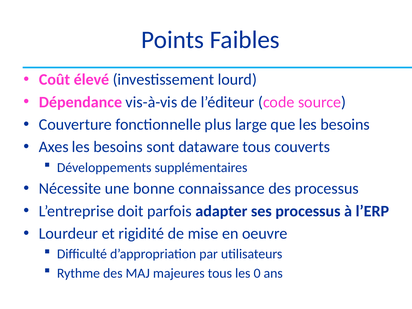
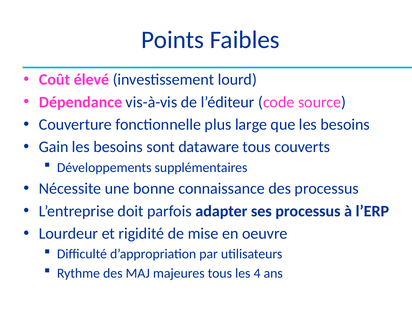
Axes: Axes -> Gain
0: 0 -> 4
